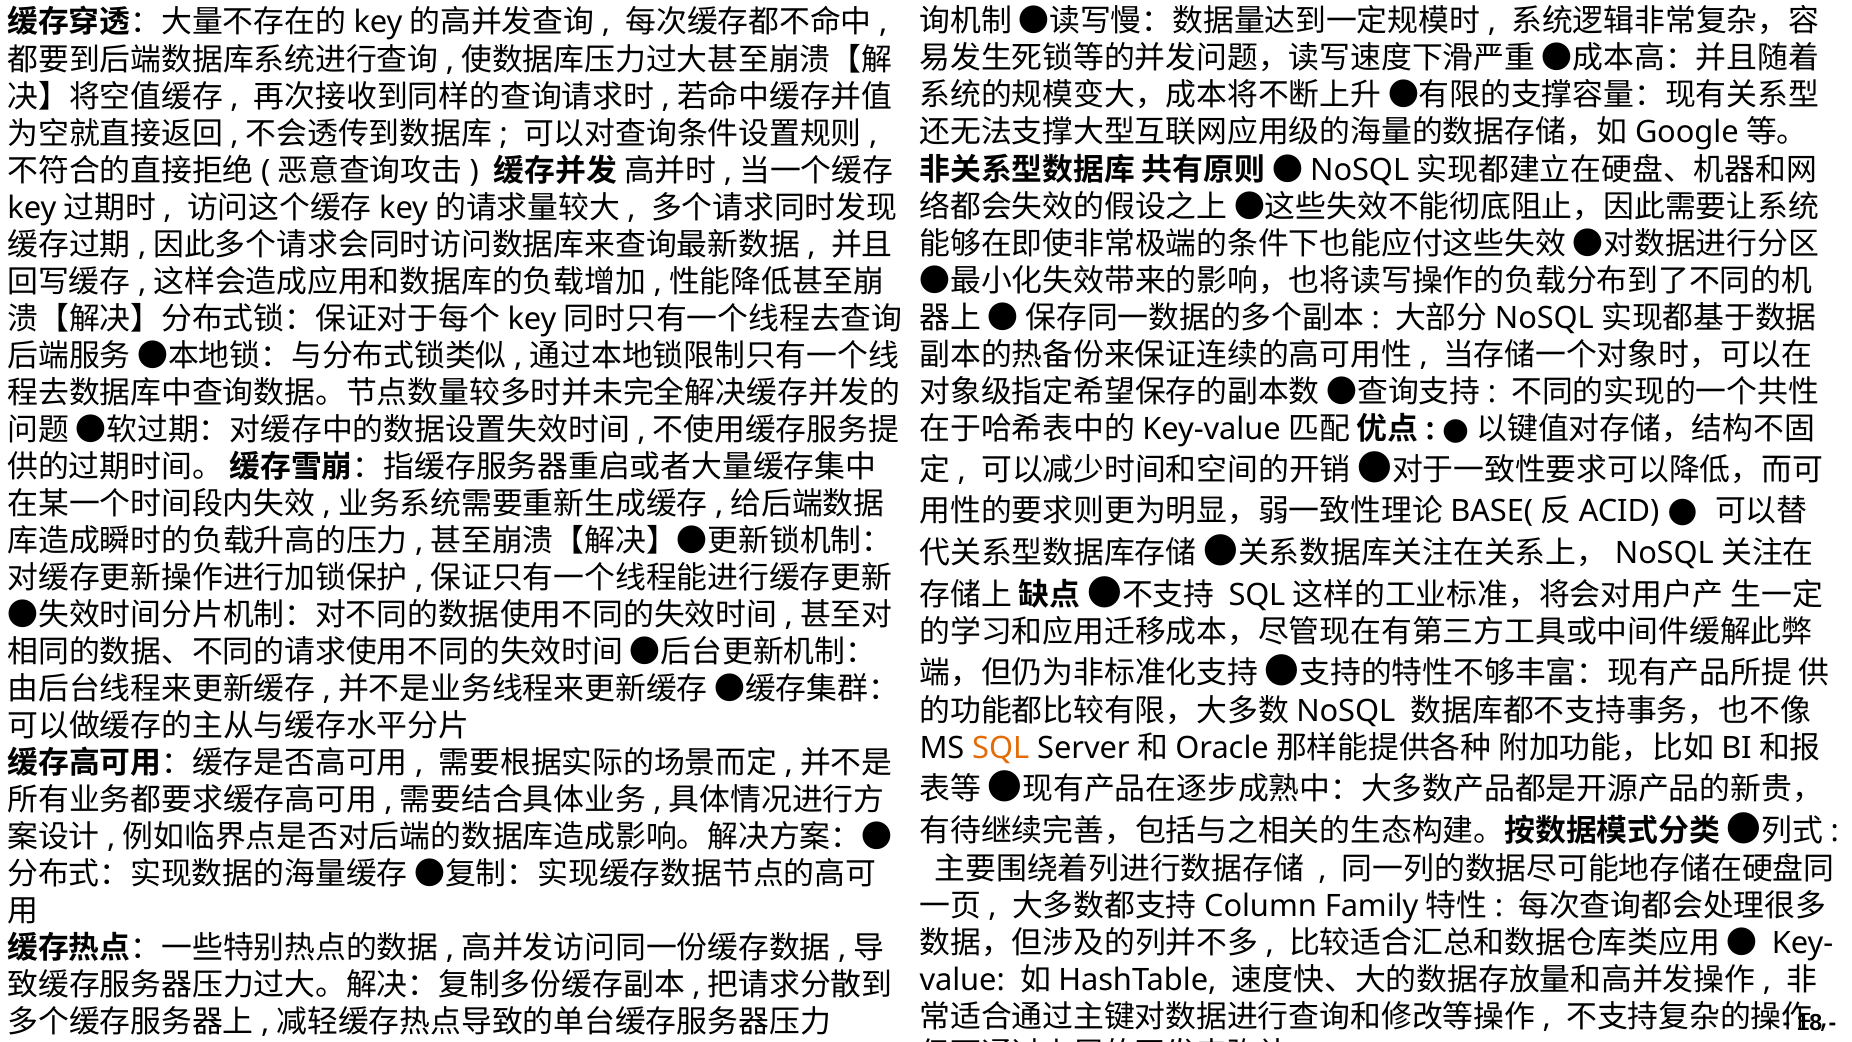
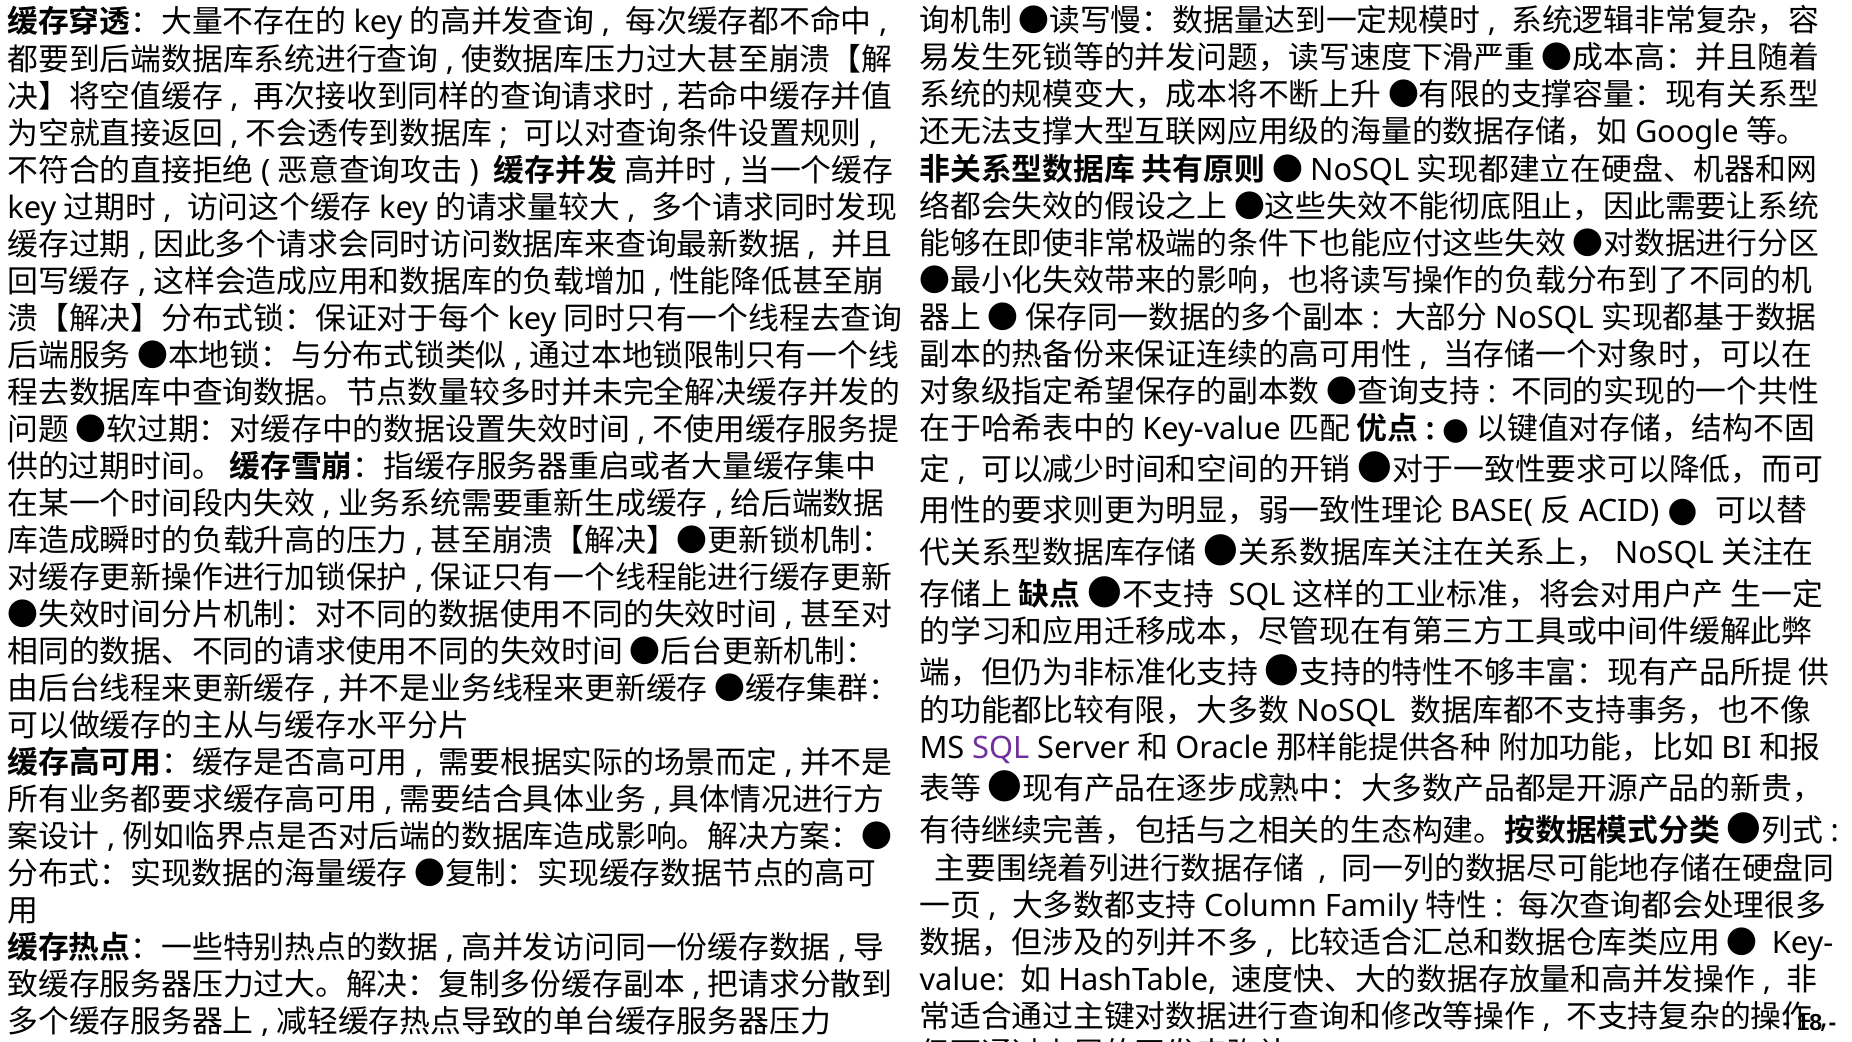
SQL colour: orange -> purple
